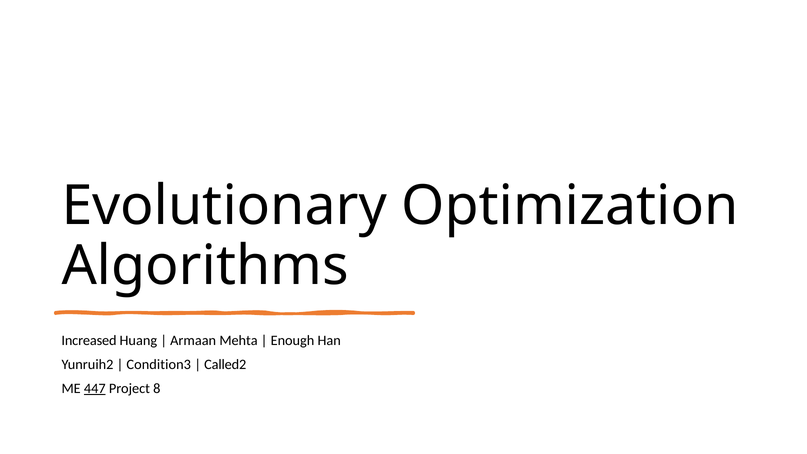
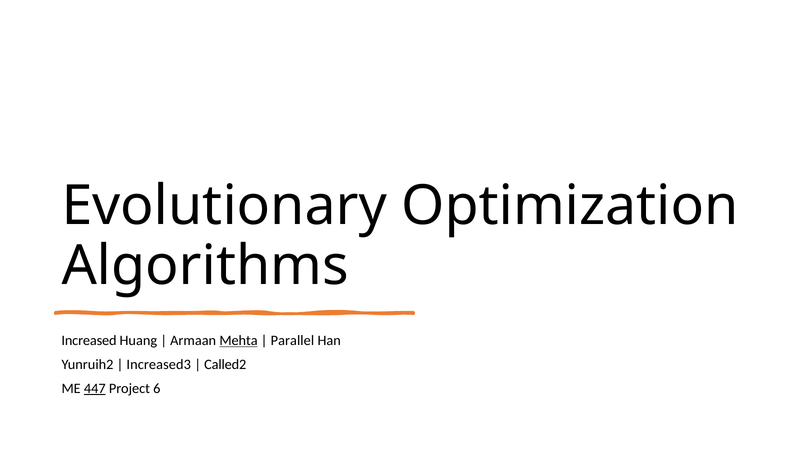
Mehta underline: none -> present
Enough: Enough -> Parallel
Condition3: Condition3 -> Increased3
8: 8 -> 6
